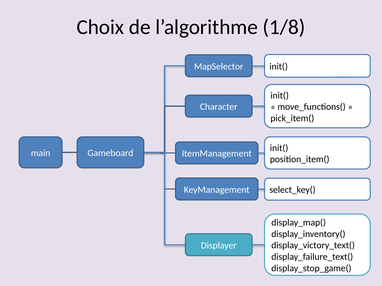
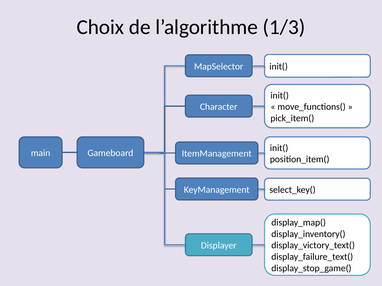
1/8: 1/8 -> 1/3
